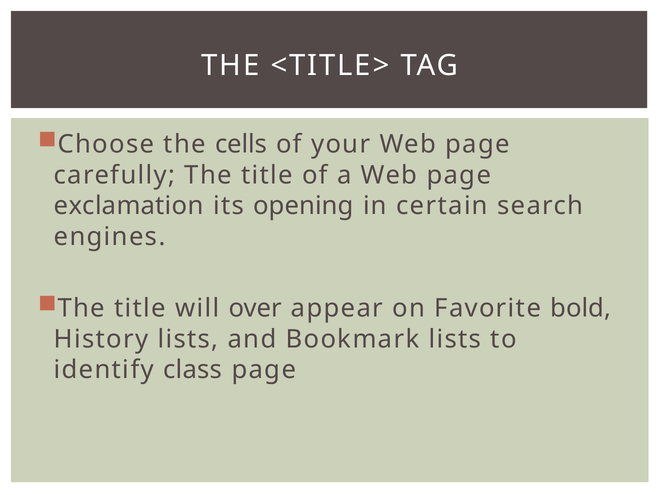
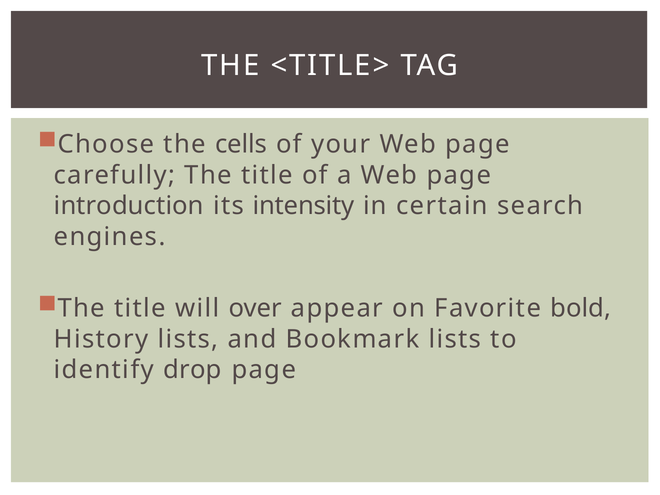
exclamation: exclamation -> introduction
opening: opening -> intensity
class: class -> drop
